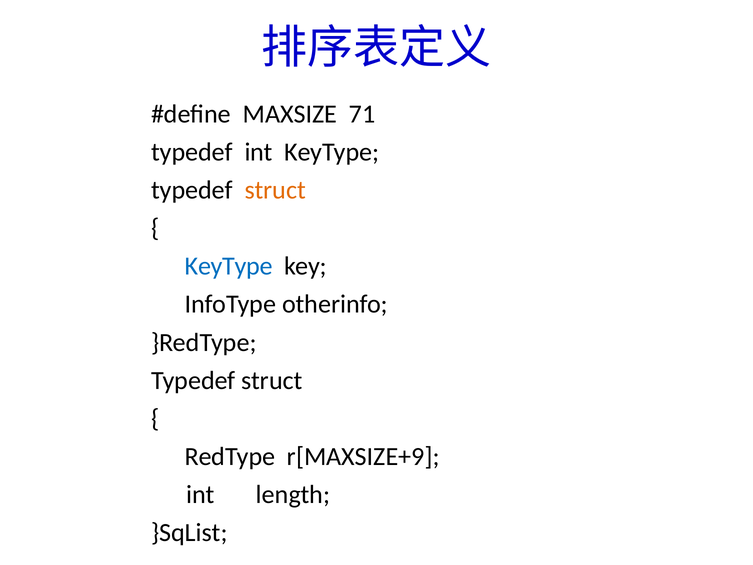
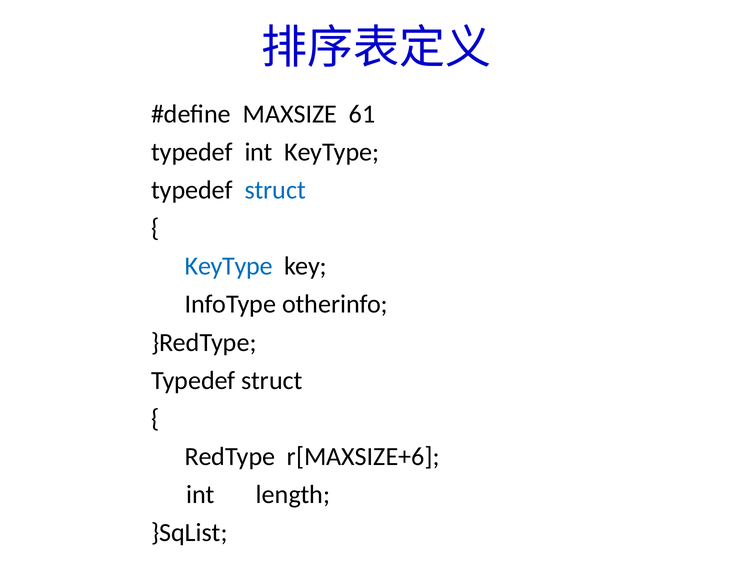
71: 71 -> 61
struct at (275, 190) colour: orange -> blue
r[MAXSIZE+9: r[MAXSIZE+9 -> r[MAXSIZE+6
